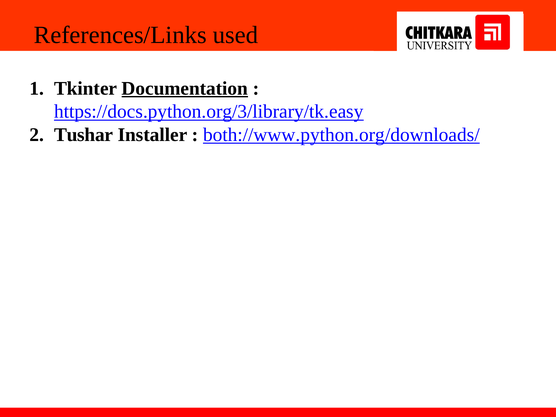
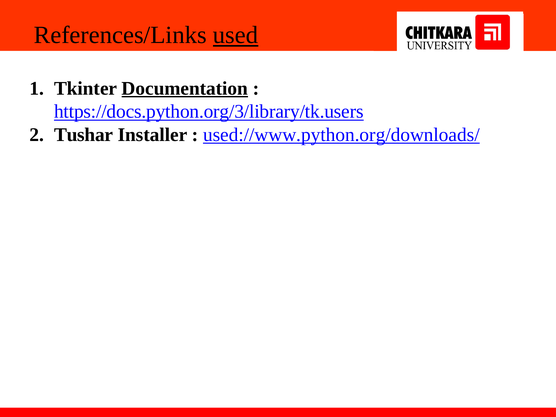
used underline: none -> present
https://docs.python.org/3/library/tk.easy: https://docs.python.org/3/library/tk.easy -> https://docs.python.org/3/library/tk.users
both://www.python.org/downloads/: both://www.python.org/downloads/ -> used://www.python.org/downloads/
